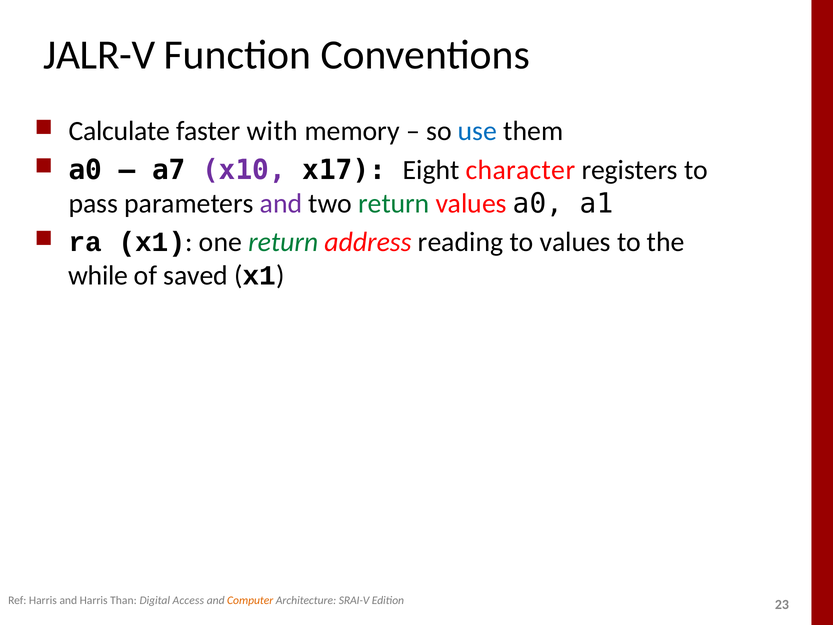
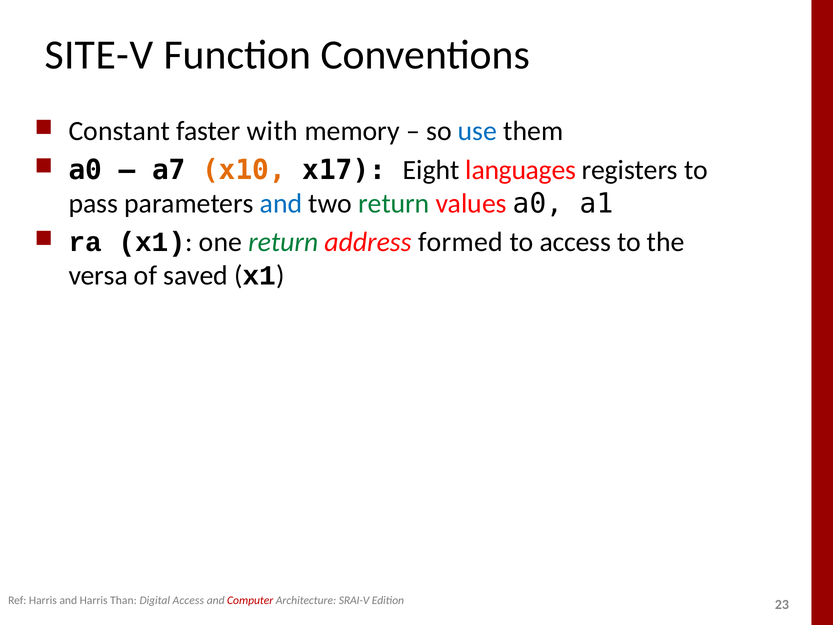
JALR-V: JALR-V -> SITE-V
Calculate: Calculate -> Constant
x10 colour: purple -> orange
character: character -> languages
and at (281, 203) colour: purple -> blue
reading: reading -> formed
to values: values -> access
while: while -> versa
Computer colour: orange -> red
